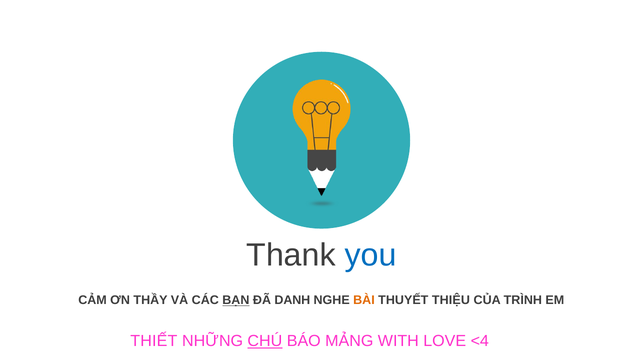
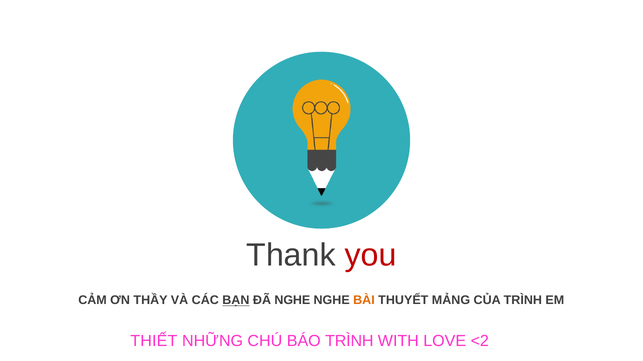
you colour: blue -> red
ĐÃ DANH: DANH -> NGHE
THIỆU: THIỆU -> MẢNG
CHÚ underline: present -> none
BÁO MẢNG: MẢNG -> TRÌNH
<4: <4 -> <2
